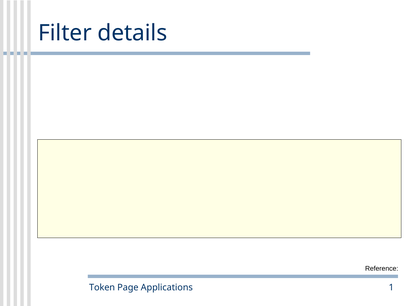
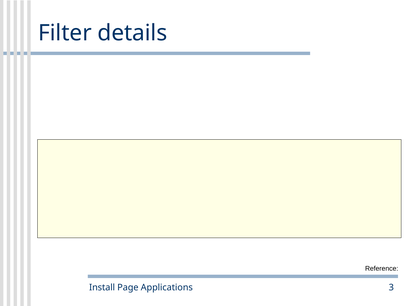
Token: Token -> Install
1: 1 -> 3
